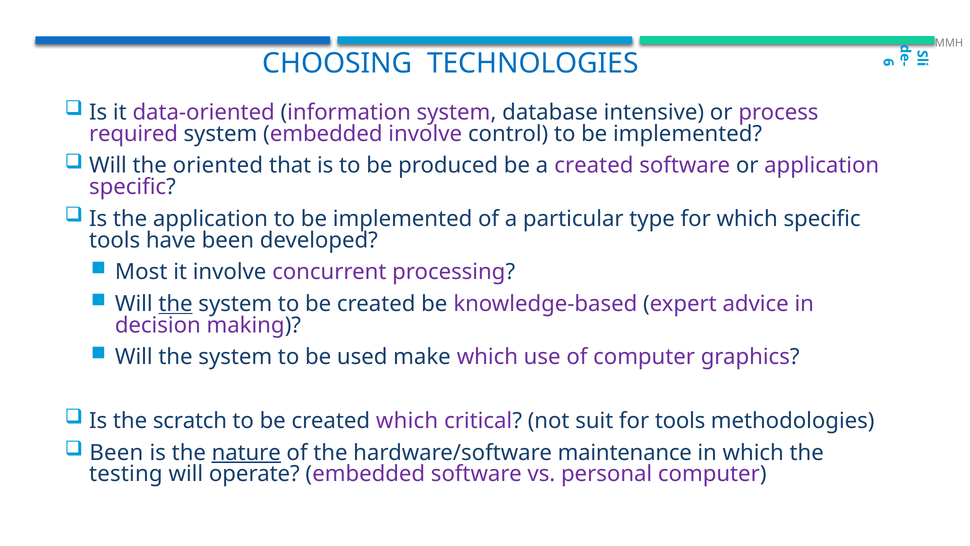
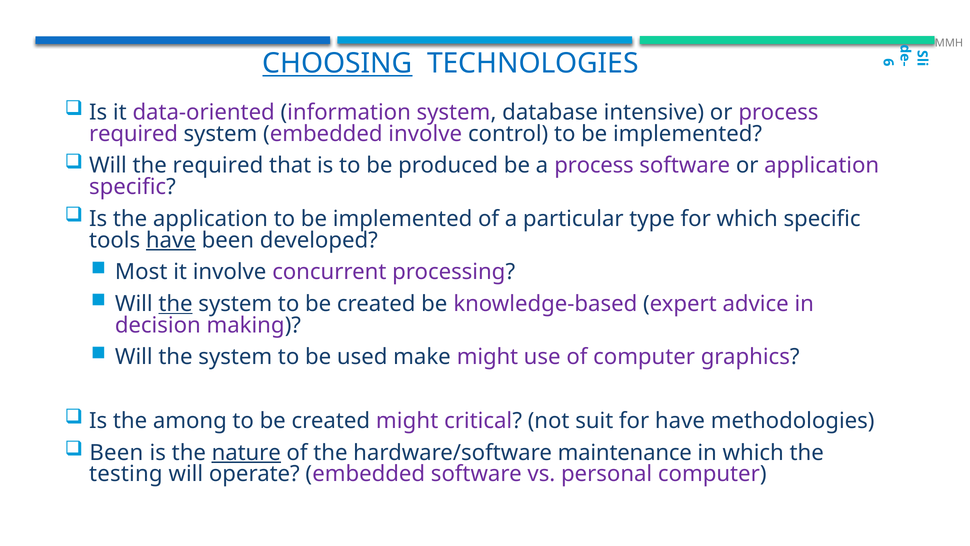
CHOOSING underline: none -> present
the oriented: oriented -> required
a created: created -> process
have at (171, 240) underline: none -> present
make which: which -> might
scratch: scratch -> among
created which: which -> might
for tools: tools -> have
